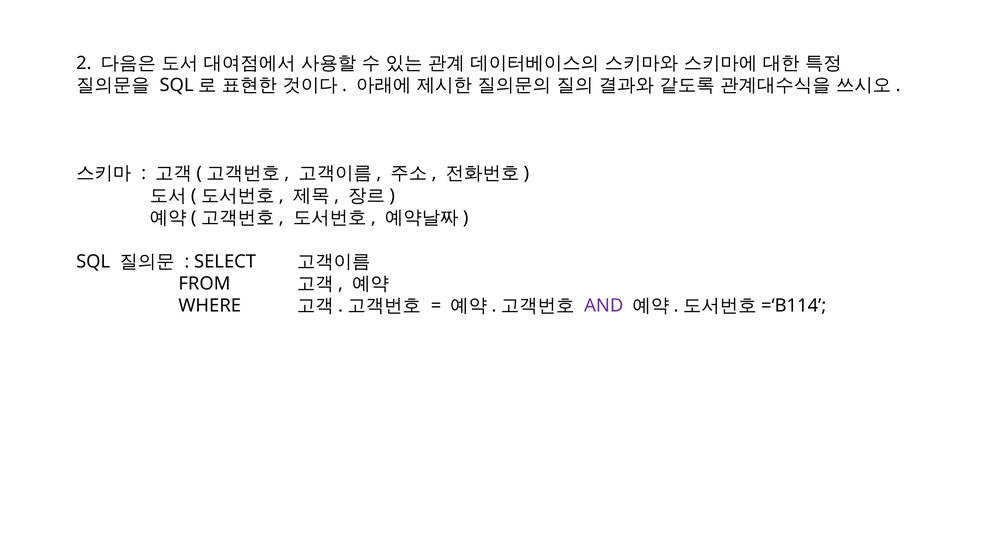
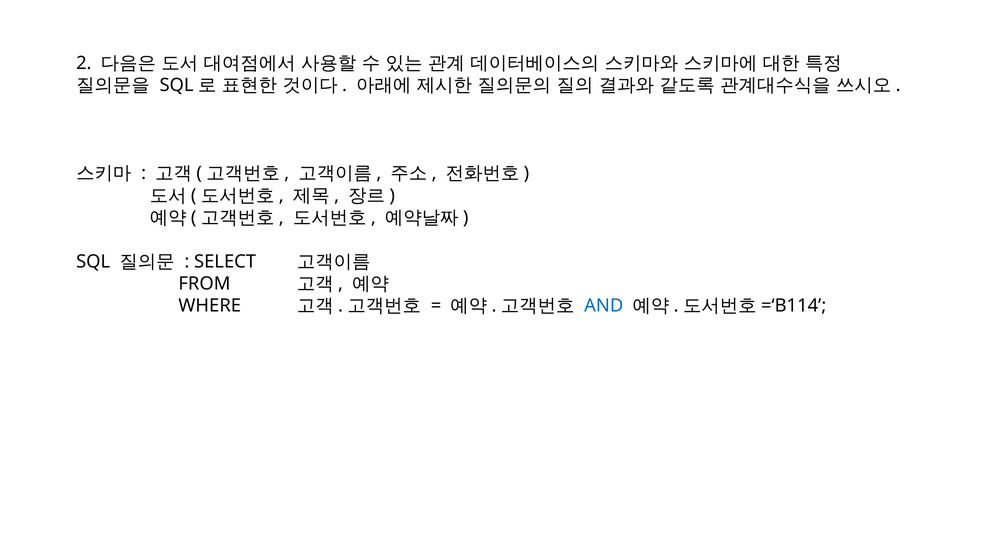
AND colour: purple -> blue
